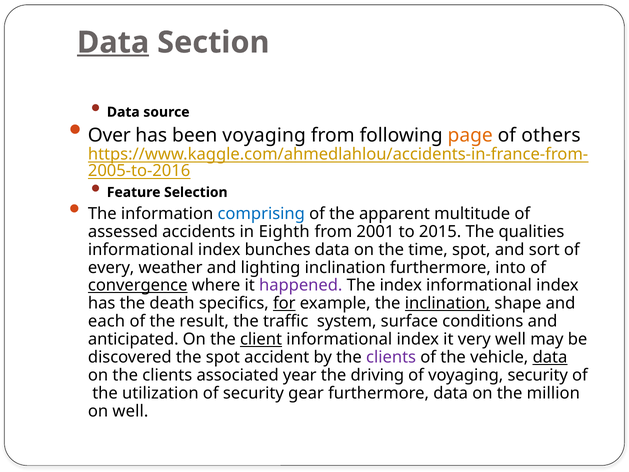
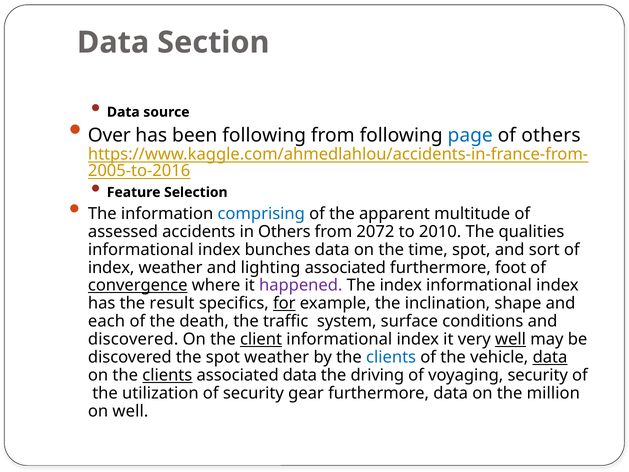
Data at (113, 42) underline: present -> none
been voyaging: voyaging -> following
page colour: orange -> blue
in Eighth: Eighth -> Others
2001: 2001 -> 2072
2015: 2015 -> 2010
every at (111, 267): every -> index
lighting inclination: inclination -> associated
into: into -> foot
death: death -> result
inclination at (447, 303) underline: present -> none
result: result -> death
anticipated at (133, 339): anticipated -> discovered
well at (511, 339) underline: none -> present
spot accident: accident -> weather
clients at (391, 357) colour: purple -> blue
clients at (167, 375) underline: none -> present
associated year: year -> data
